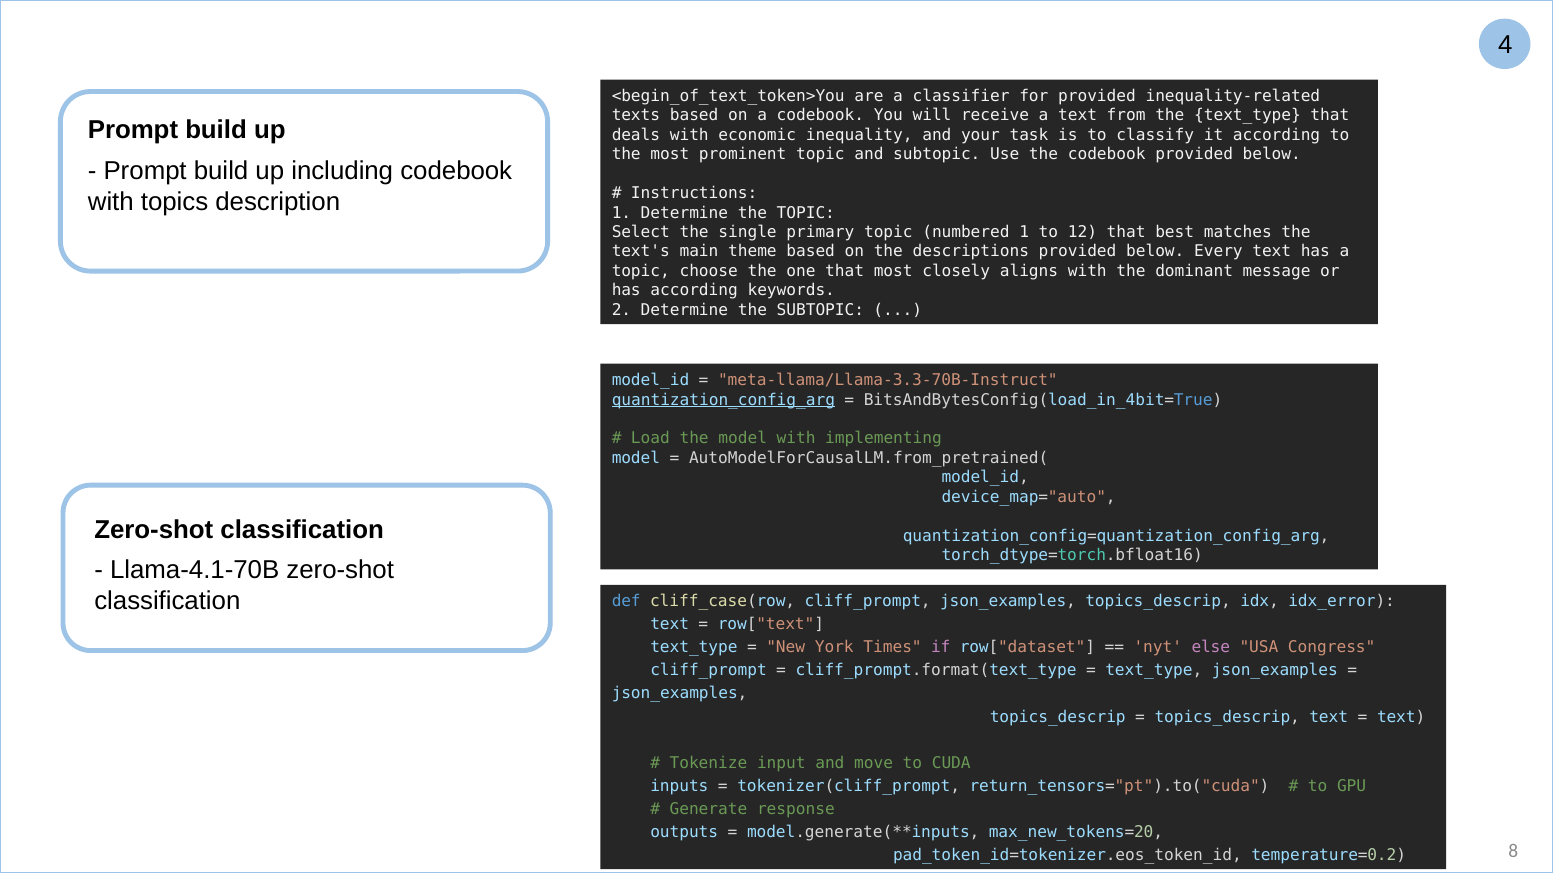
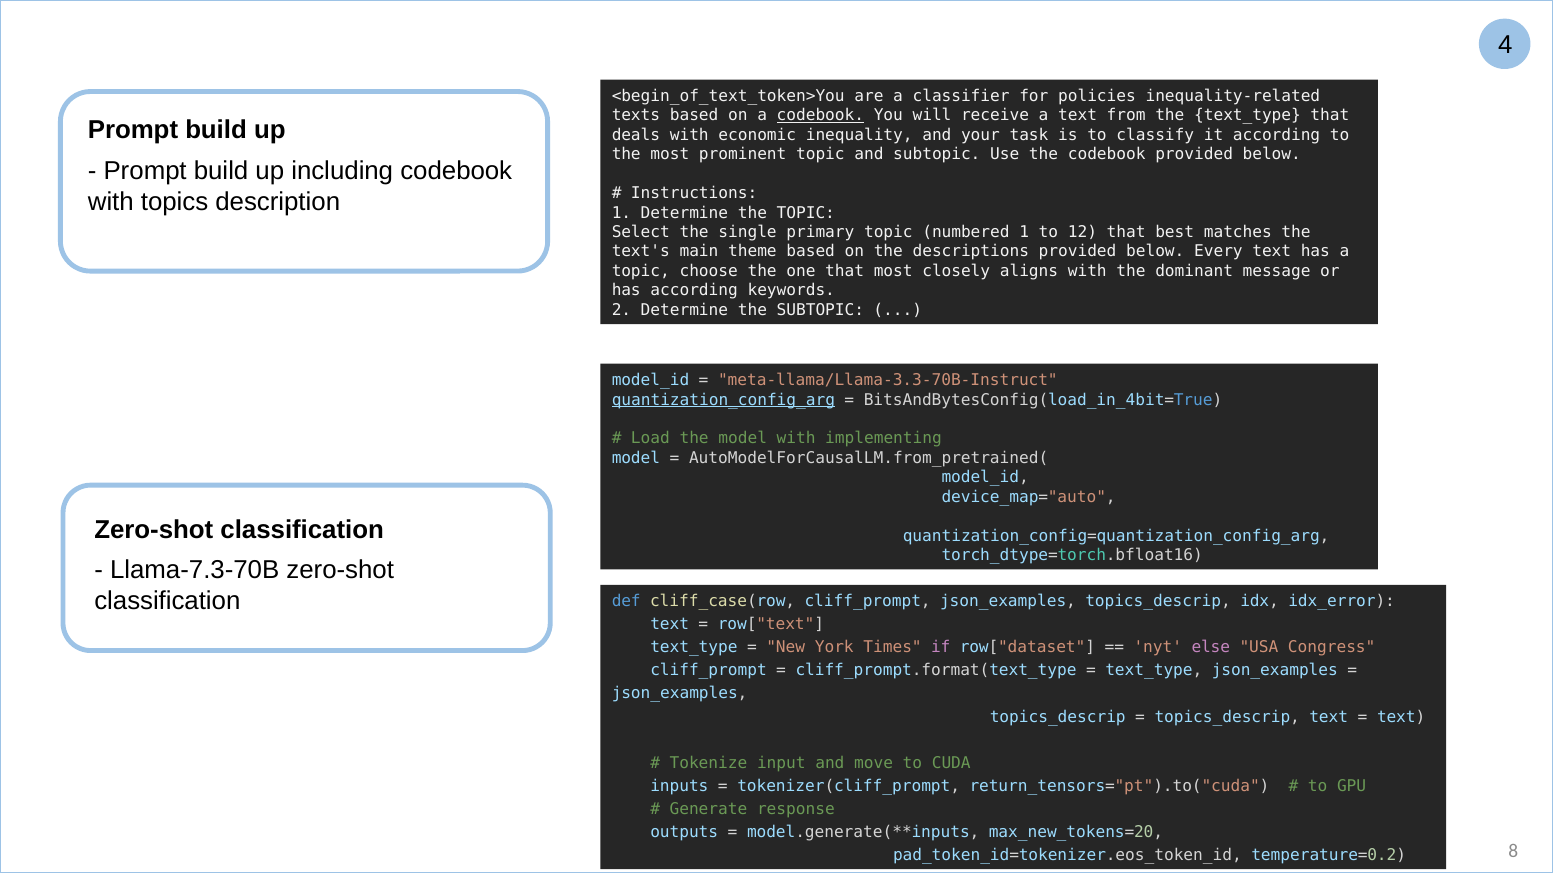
for provided: provided -> policies
codebook at (820, 116) underline: none -> present
Llama-4.1-70B: Llama-4.1-70B -> Llama-7.3-70B
